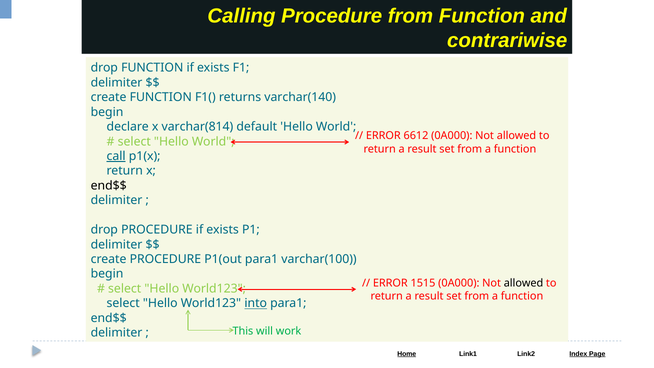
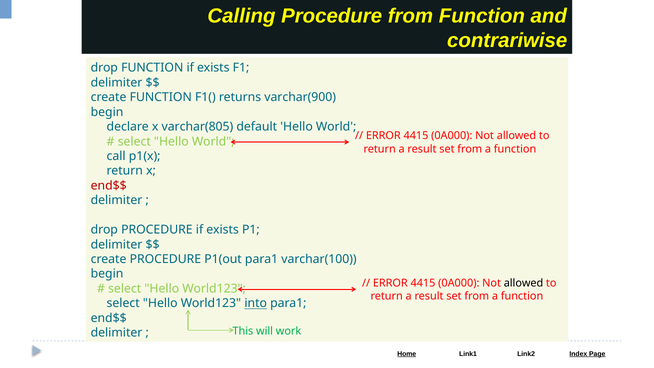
varchar(140: varchar(140 -> varchar(900
varchar(814: varchar(814 -> varchar(805
6612 at (416, 136): 6612 -> 4415
call underline: present -> none
end$$ at (109, 186) colour: black -> red
1515 at (423, 283): 1515 -> 4415
